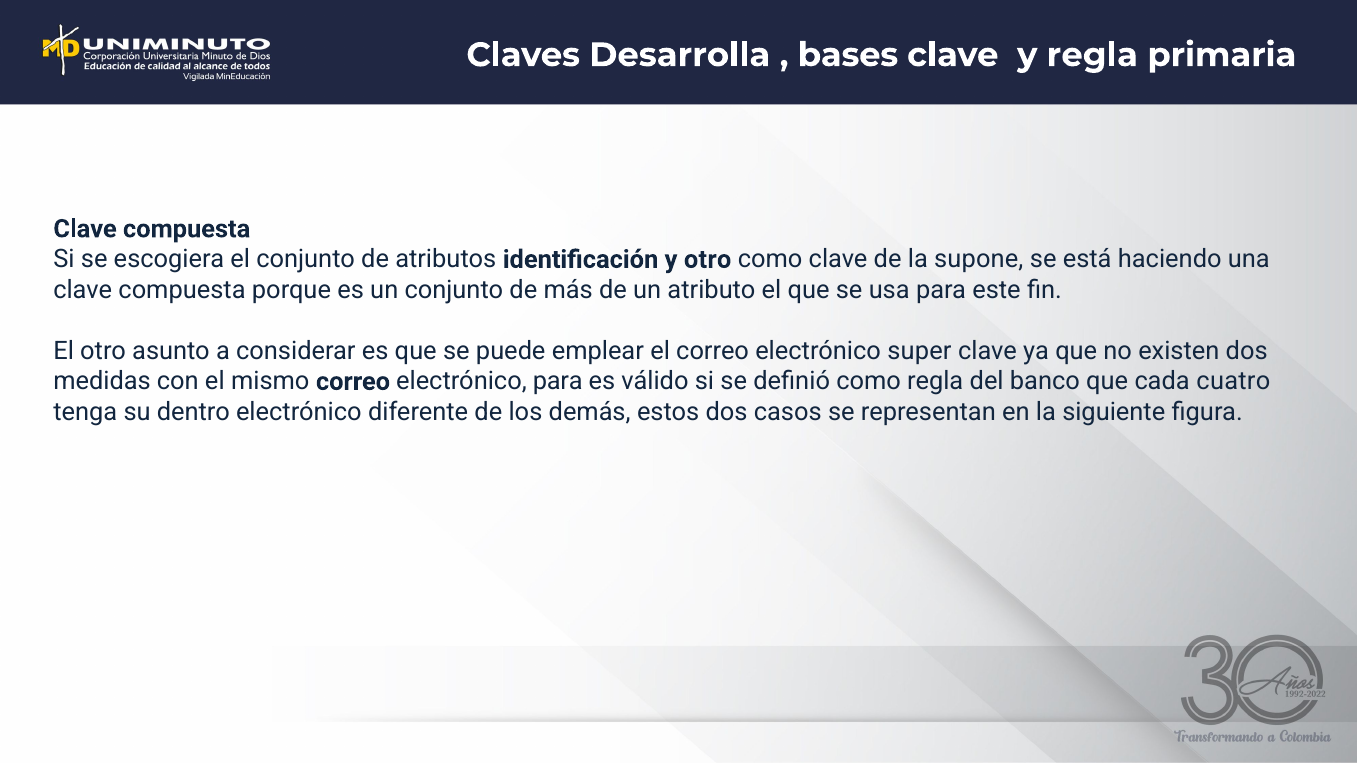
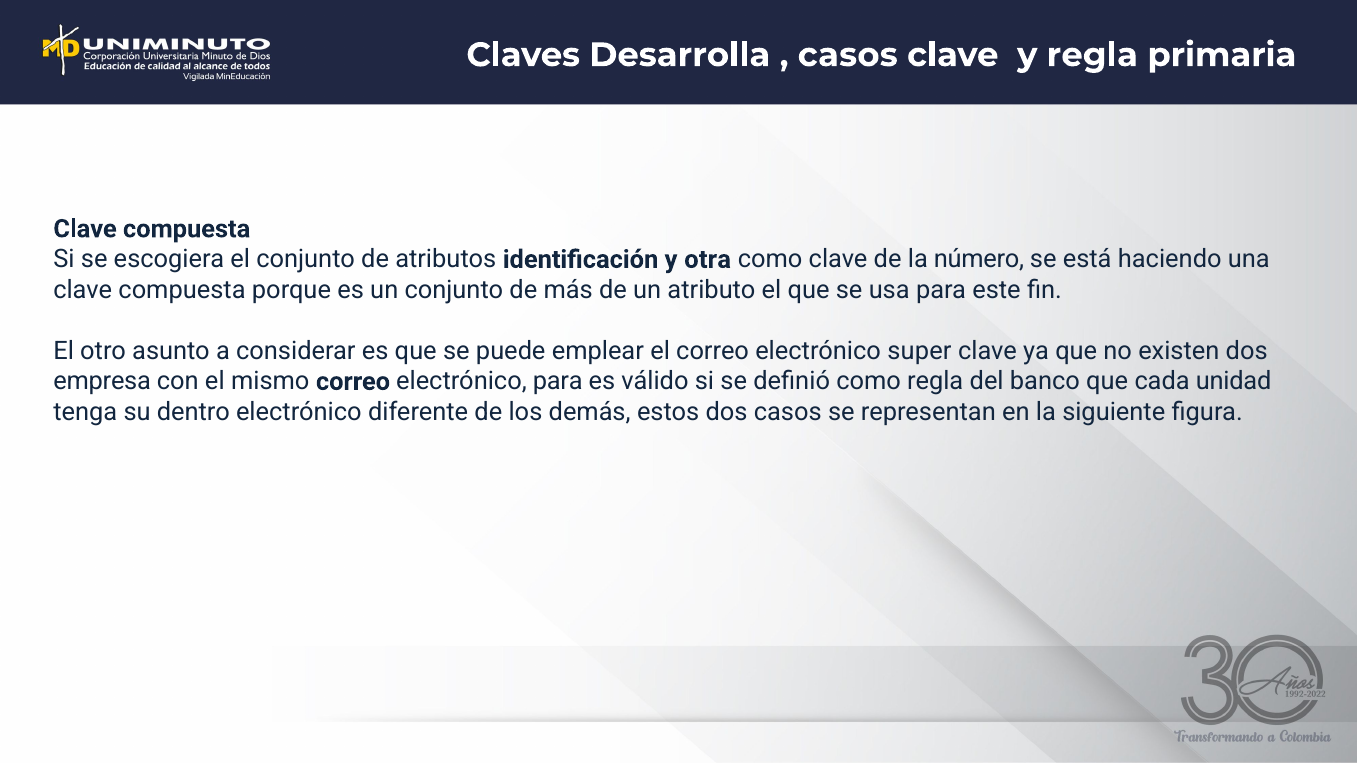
bases at (848, 55): bases -> casos
y otro: otro -> otra
supone: supone -> número
medidas: medidas -> empresa
cuatro: cuatro -> unidad
